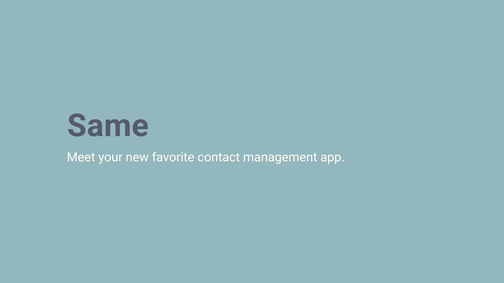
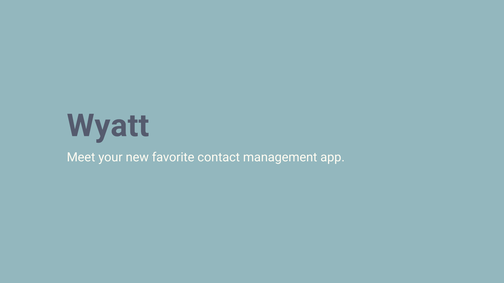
Same: Same -> Wyatt
